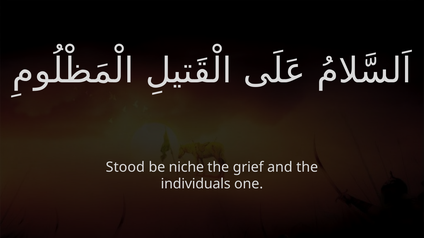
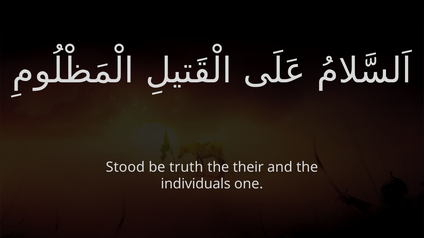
niche: niche -> truth
grief: grief -> their
